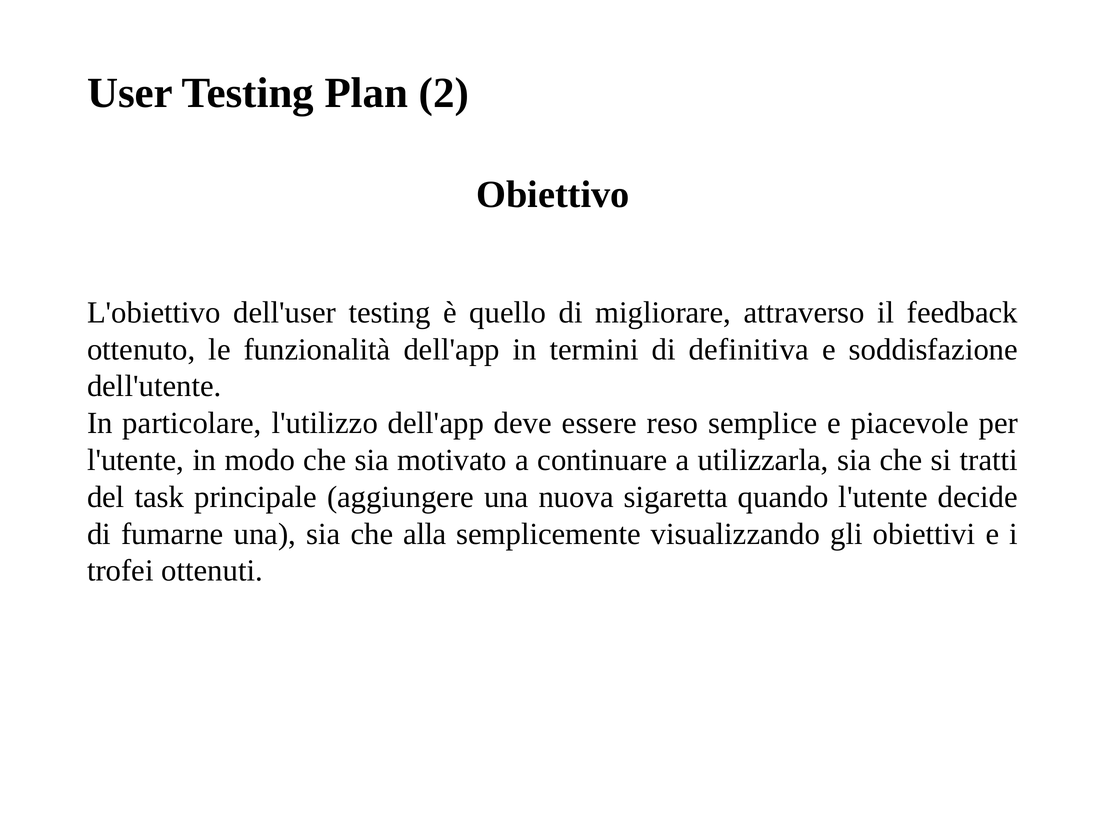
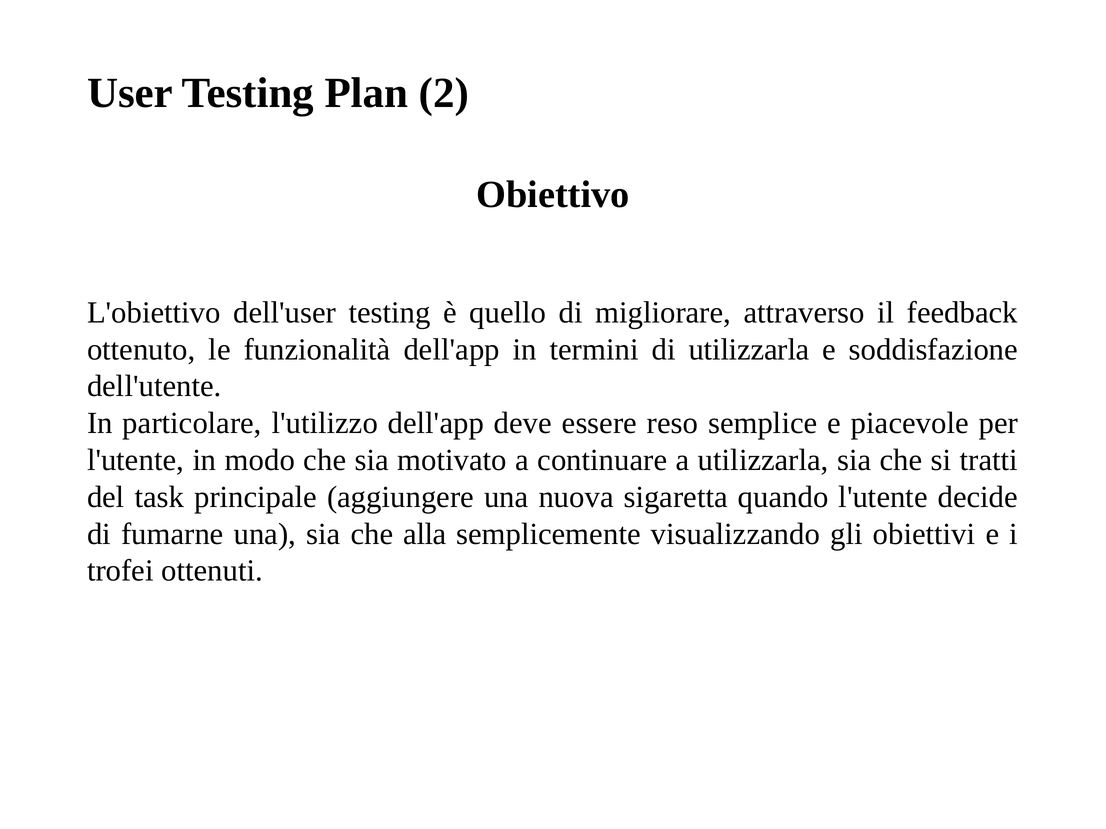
di definitiva: definitiva -> utilizzarla
